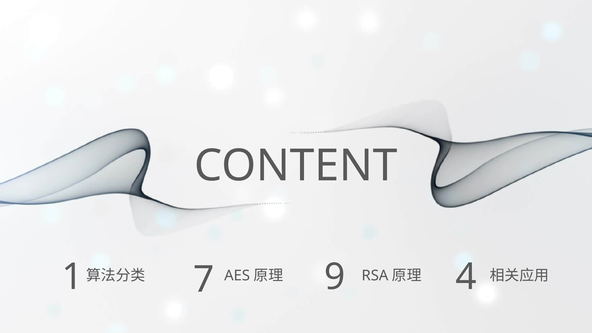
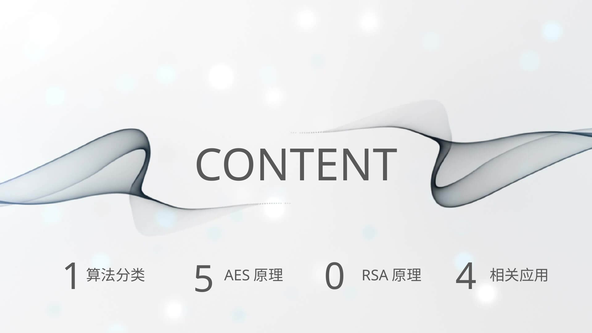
7: 7 -> 5
9: 9 -> 0
